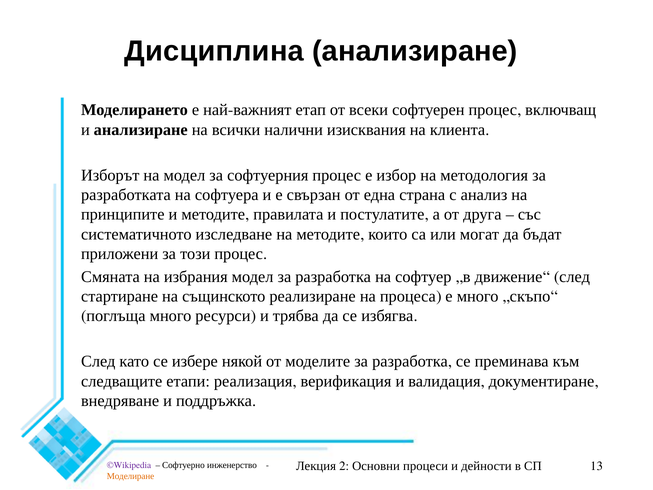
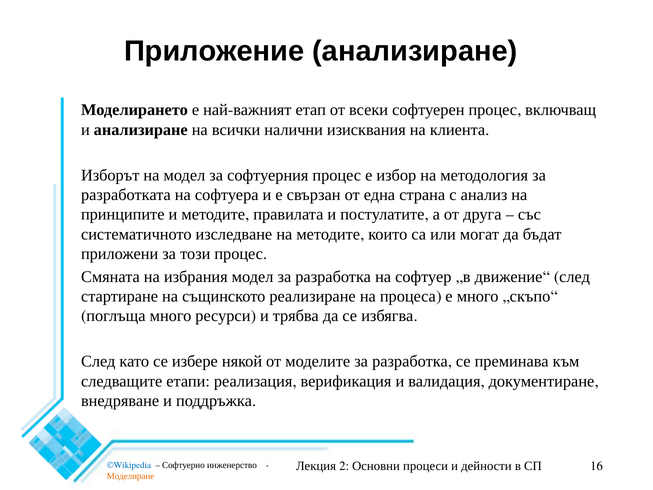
Дисциплина: Дисциплина -> Приложение
13: 13 -> 16
©Wikipedia colour: purple -> blue
